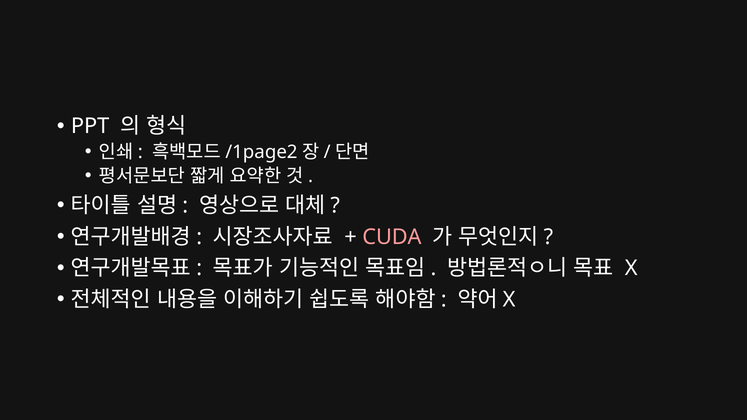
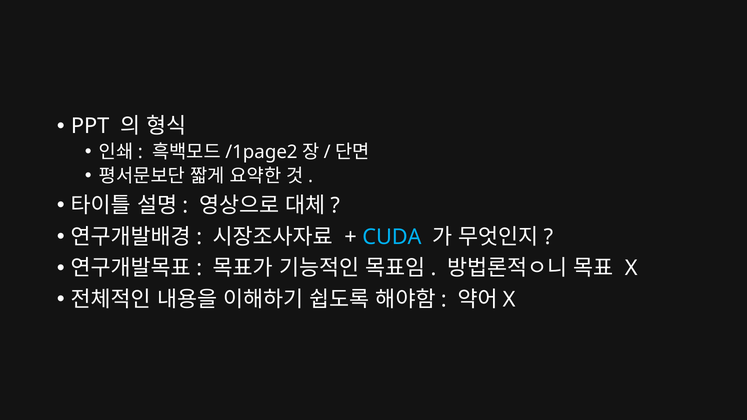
CUDA colour: pink -> light blue
